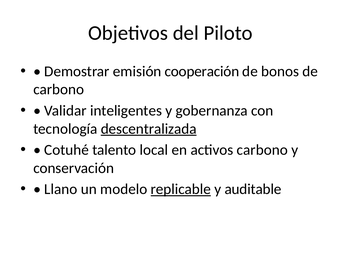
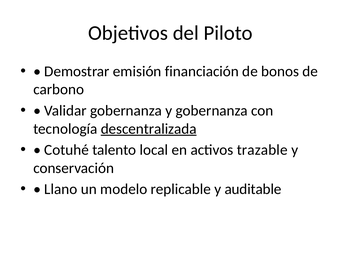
cooperación: cooperación -> financiación
Validar inteligentes: inteligentes -> gobernanza
activos carbono: carbono -> trazable
replicable underline: present -> none
